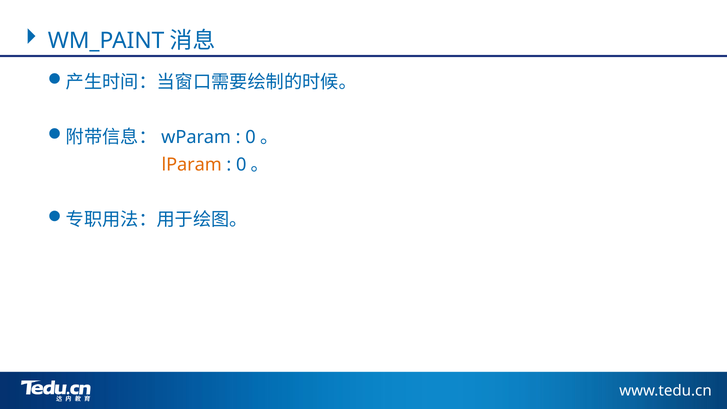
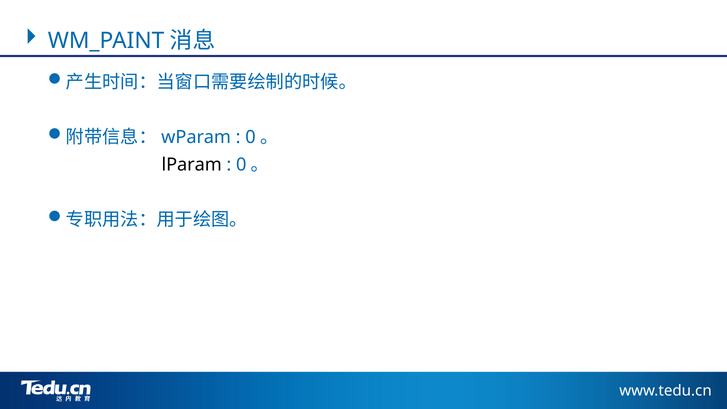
lParam colour: orange -> black
